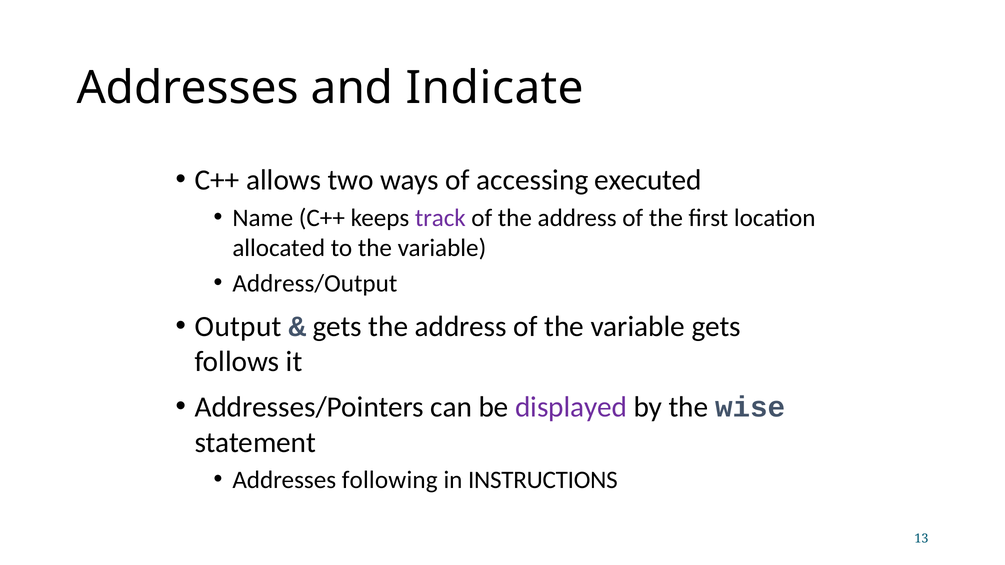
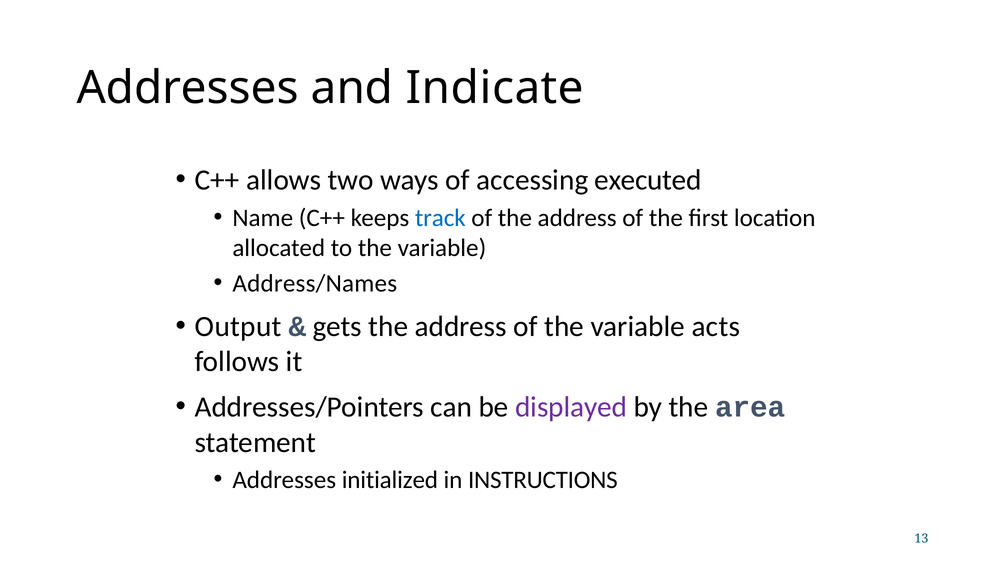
track colour: purple -> blue
Address/Output: Address/Output -> Address/Names
variable gets: gets -> acts
wise: wise -> area
following: following -> initialized
